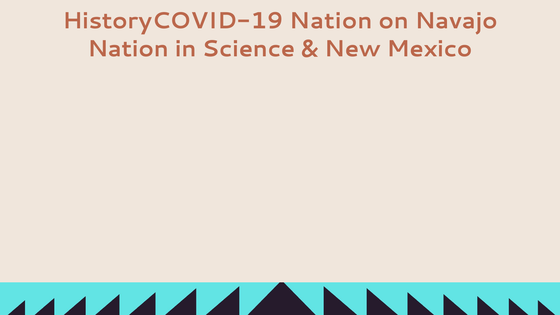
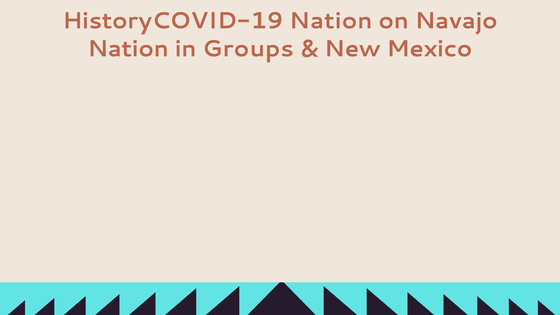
Science: Science -> Groups
